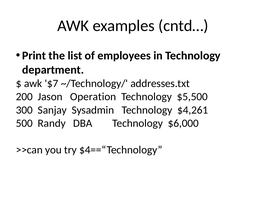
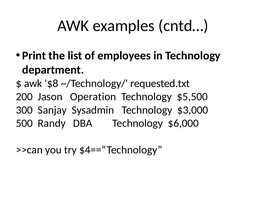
$7: $7 -> $8
addresses.txt: addresses.txt -> requested.txt
$4,261: $4,261 -> $3,000
